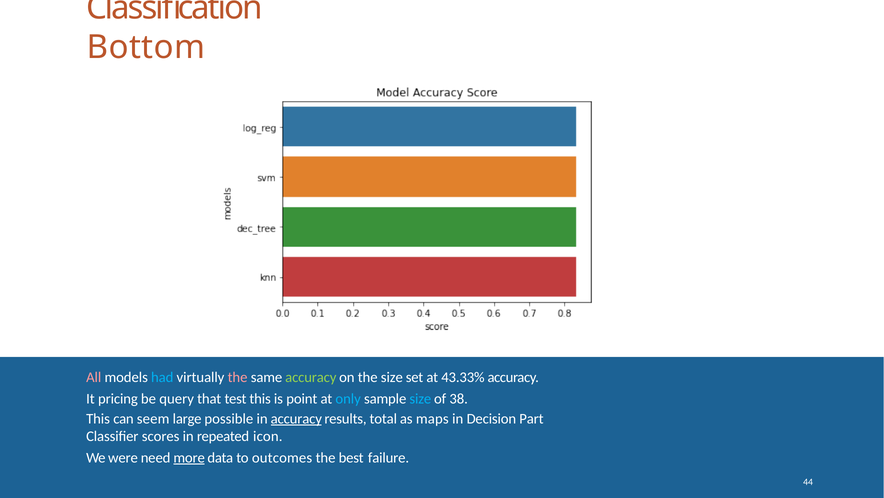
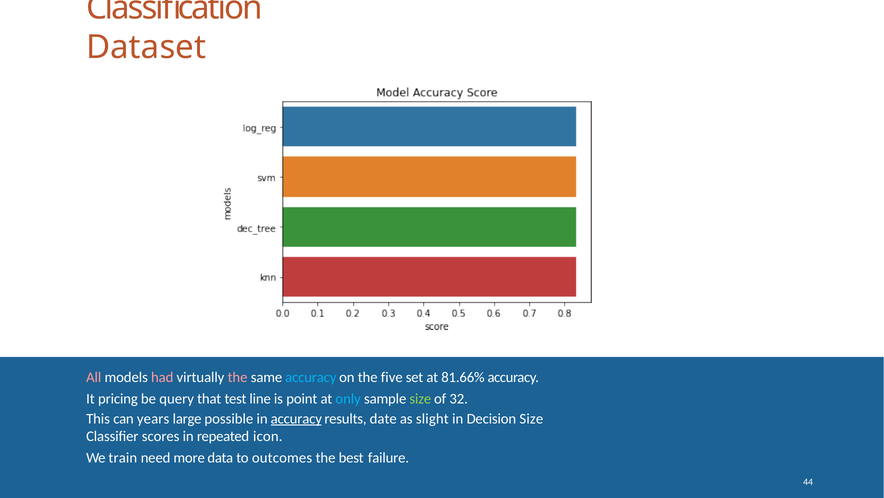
Bottom: Bottom -> Dataset
had colour: light blue -> pink
accuracy at (311, 377) colour: light green -> light blue
the size: size -> five
43.33%: 43.33% -> 81.66%
test this: this -> line
size at (420, 398) colour: light blue -> light green
38: 38 -> 32
seem: seem -> years
total: total -> date
maps: maps -> slight
Decision Part: Part -> Size
were: were -> train
more underline: present -> none
